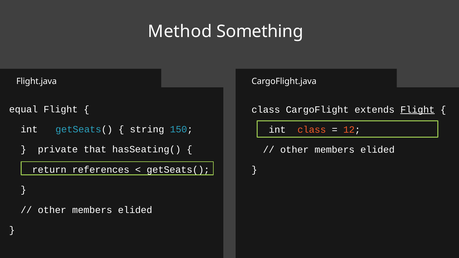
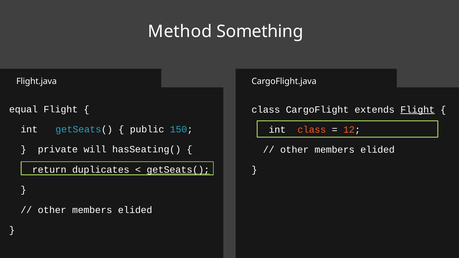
string: string -> public
that: that -> will
references: references -> duplicates
getSeats( at (178, 170) underline: none -> present
